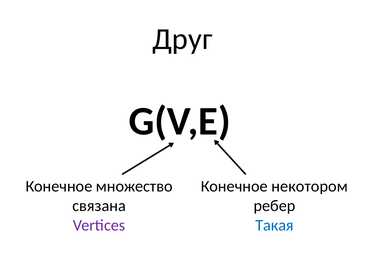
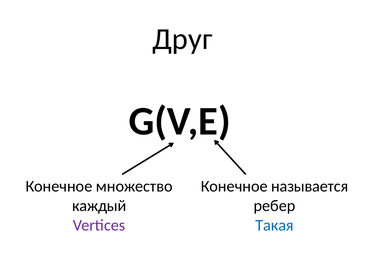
некотором: некотором -> называется
связана: связана -> каждый
